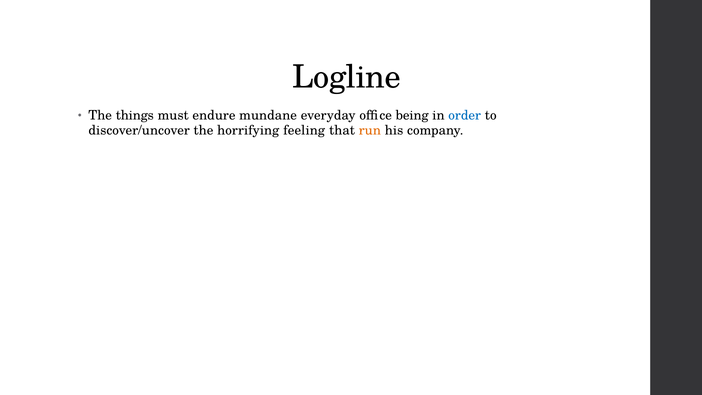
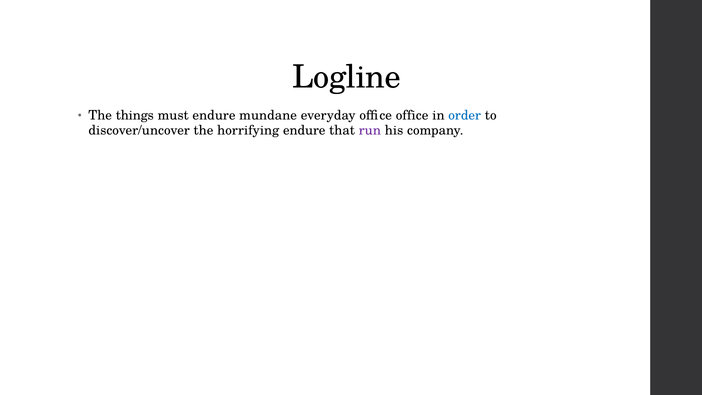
office being: being -> office
horrifying feeling: feeling -> endure
run colour: orange -> purple
